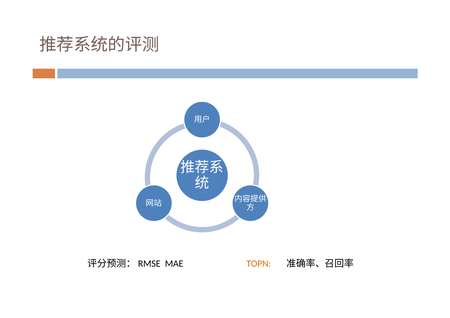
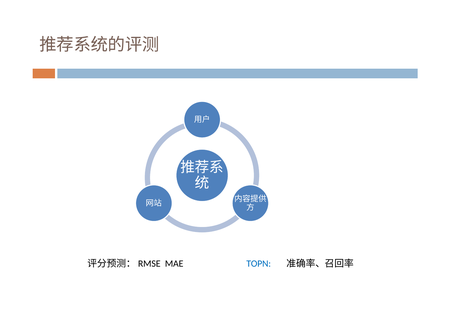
TOPN colour: orange -> blue
